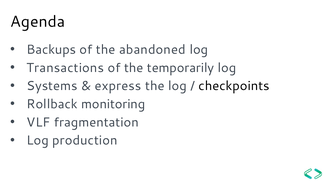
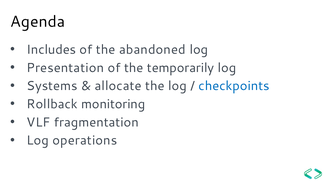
Backups: Backups -> Includes
Transactions: Transactions -> Presentation
express: express -> allocate
checkpoints colour: black -> blue
production: production -> operations
